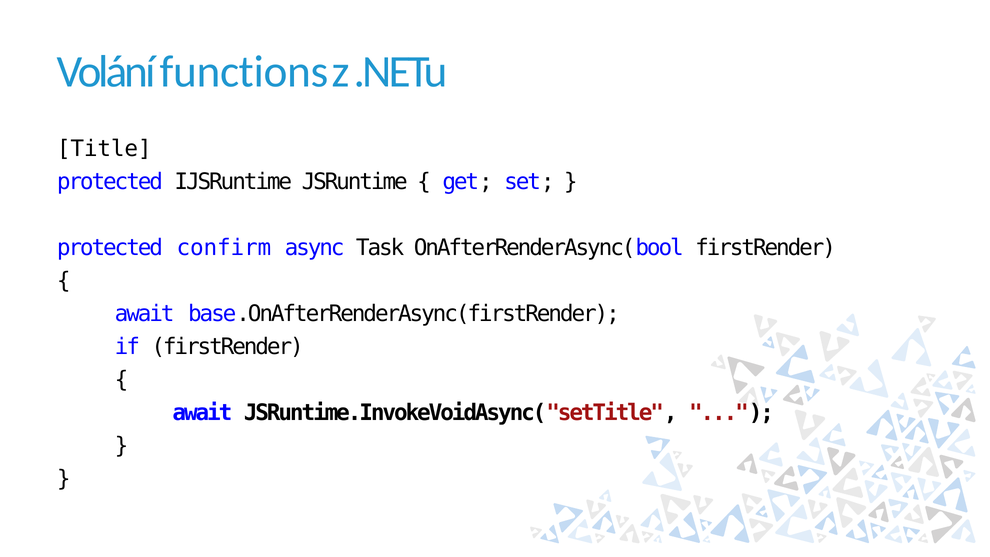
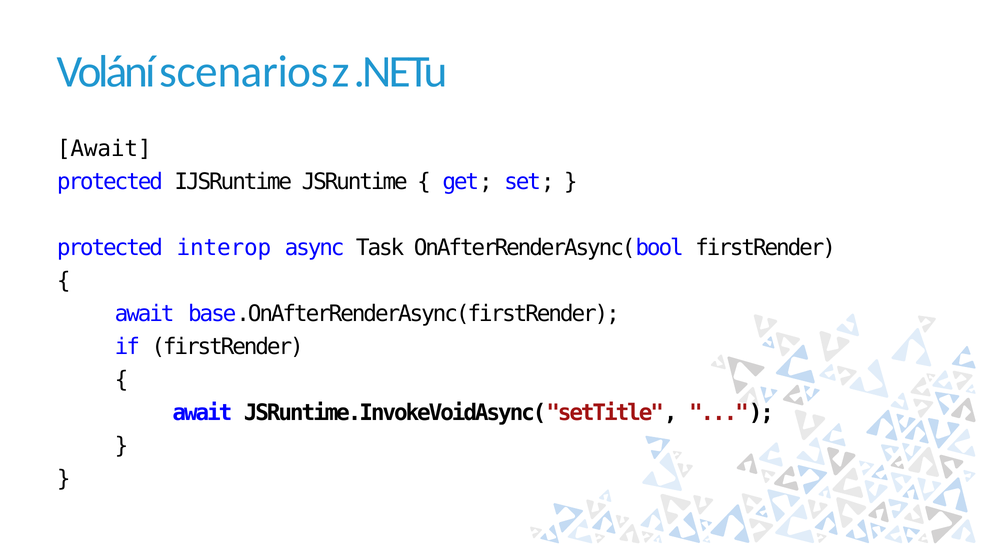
functions: functions -> scenarios
Title at (104, 149): Title -> Await
confirm: confirm -> interop
